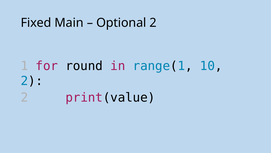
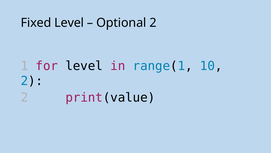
Fixed Main: Main -> Level
for round: round -> level
